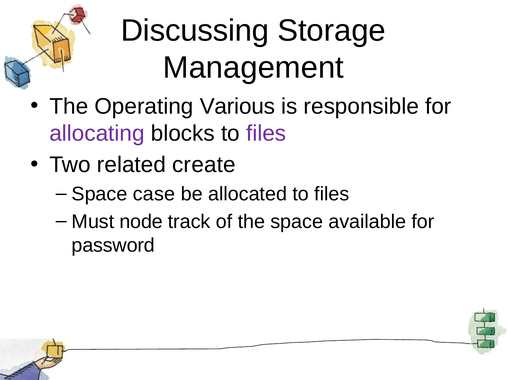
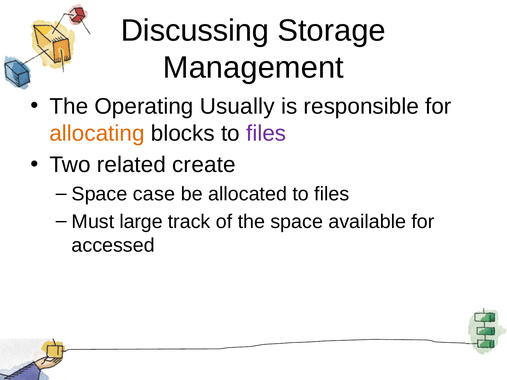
Various: Various -> Usually
allocating colour: purple -> orange
node: node -> large
password: password -> accessed
